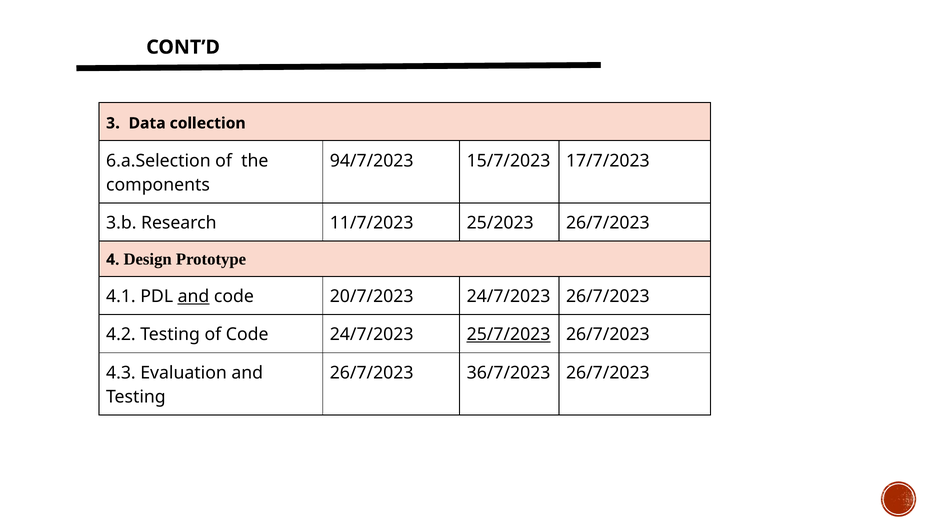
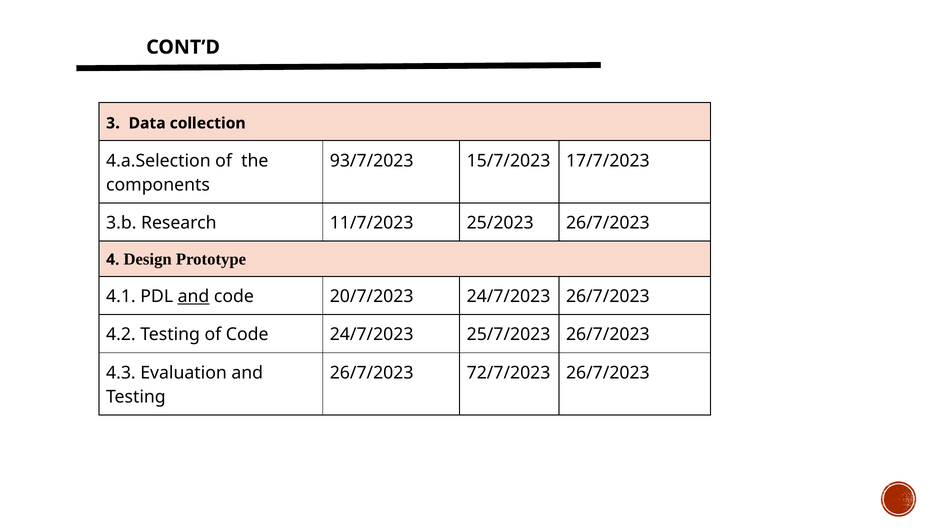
6.a.Selection: 6.a.Selection -> 4.a.Selection
94/7/2023: 94/7/2023 -> 93/7/2023
25/7/2023 underline: present -> none
36/7/2023: 36/7/2023 -> 72/7/2023
